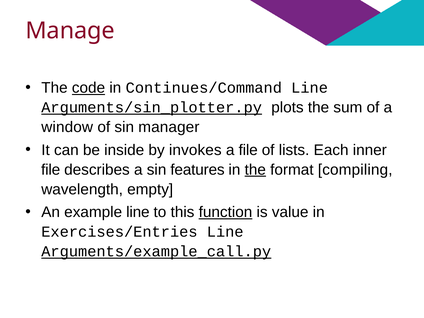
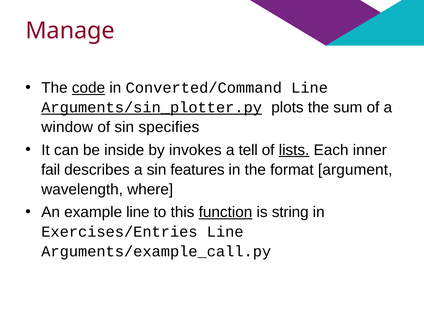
Continues/Command: Continues/Command -> Converted/Command
manager: manager -> specifies
a file: file -> tell
lists underline: none -> present
file at (51, 170): file -> fail
the at (255, 170) underline: present -> none
compiling: compiling -> argument
empty: empty -> where
value: value -> string
Arguments/example_call.py underline: present -> none
